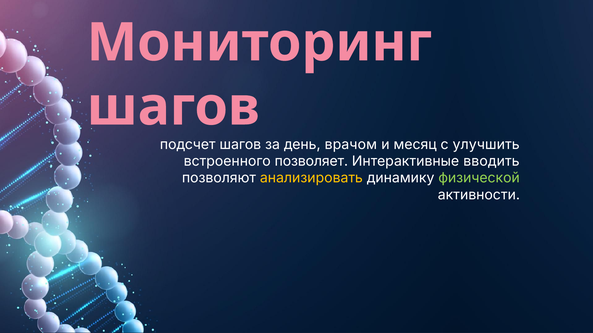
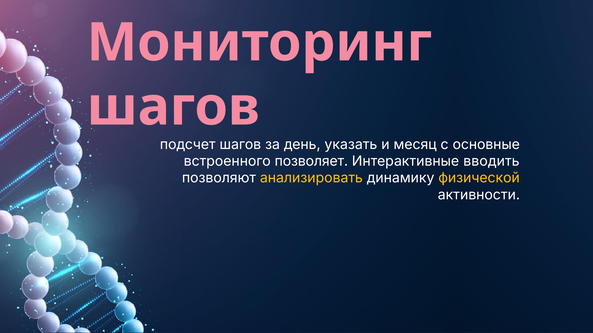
врачом: врачом -> указать
улучшить: улучшить -> основные
физической colour: light green -> yellow
